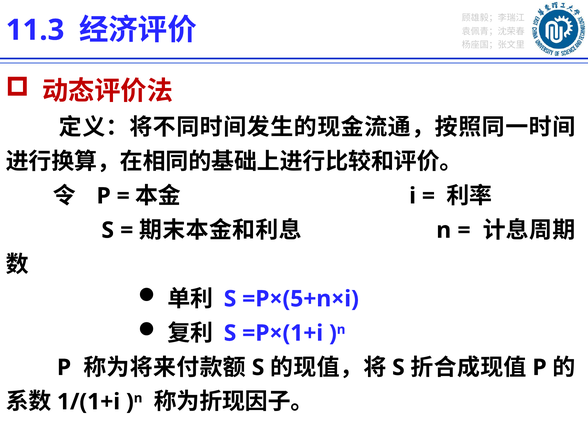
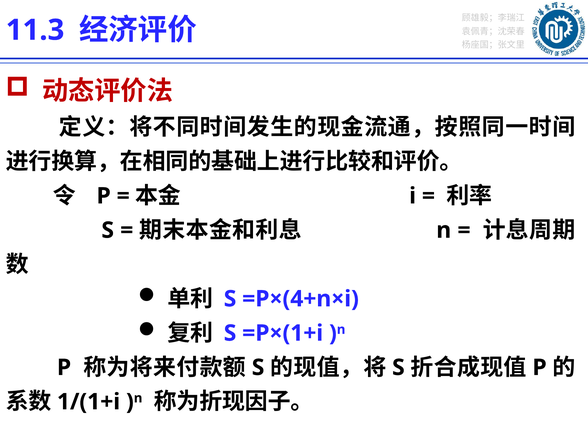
=P×(5+n×i: =P×(5+n×i -> =P×(4+n×i
